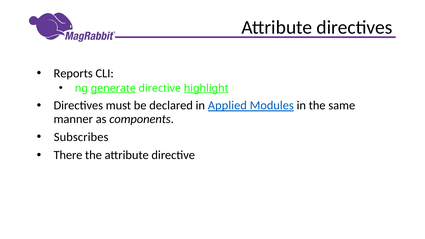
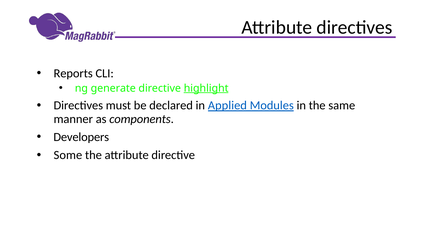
generate underline: present -> none
Subscribes: Subscribes -> Developers
There: There -> Some
